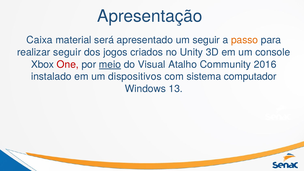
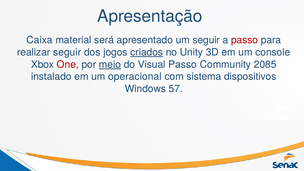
passo at (245, 40) colour: orange -> red
criados underline: none -> present
Visual Atalho: Atalho -> Passo
2016: 2016 -> 2085
dispositivos: dispositivos -> operacional
computador: computador -> dispositivos
13: 13 -> 57
